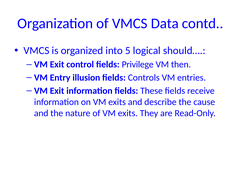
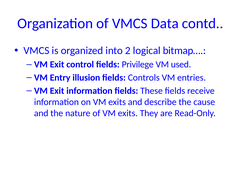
5: 5 -> 2
should…: should… -> bitmap…
then: then -> used
